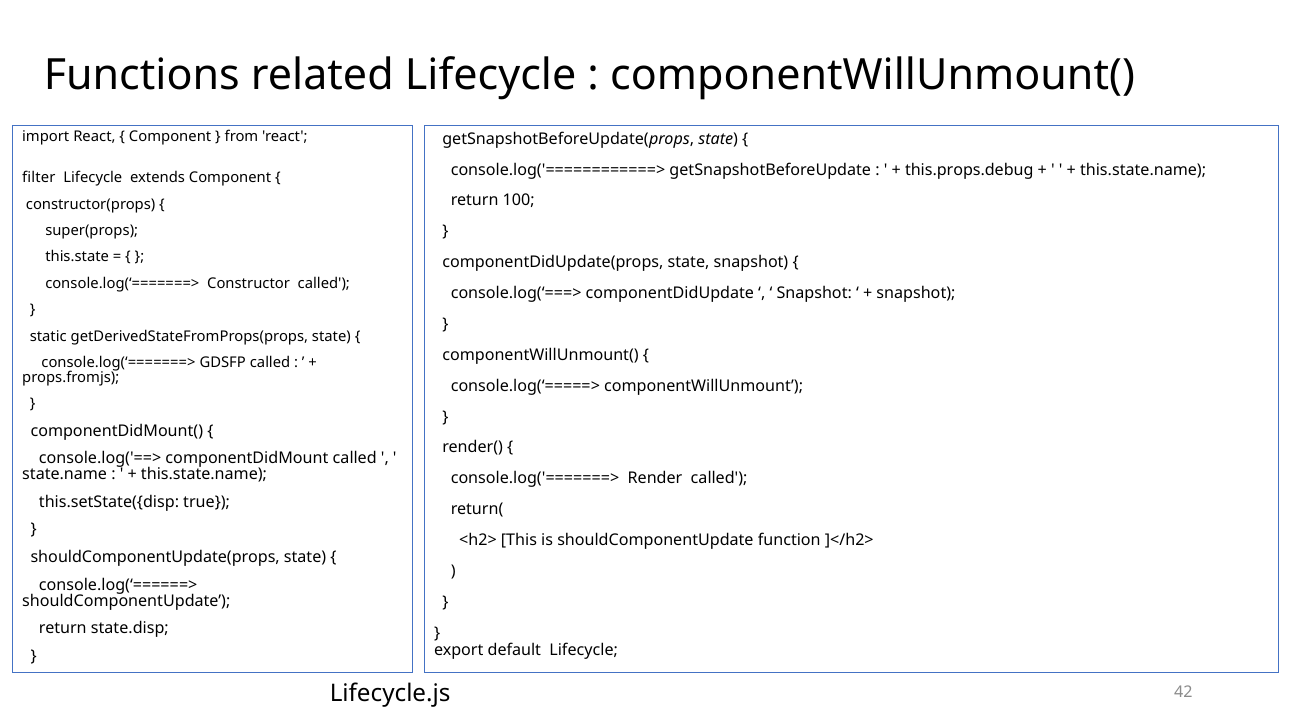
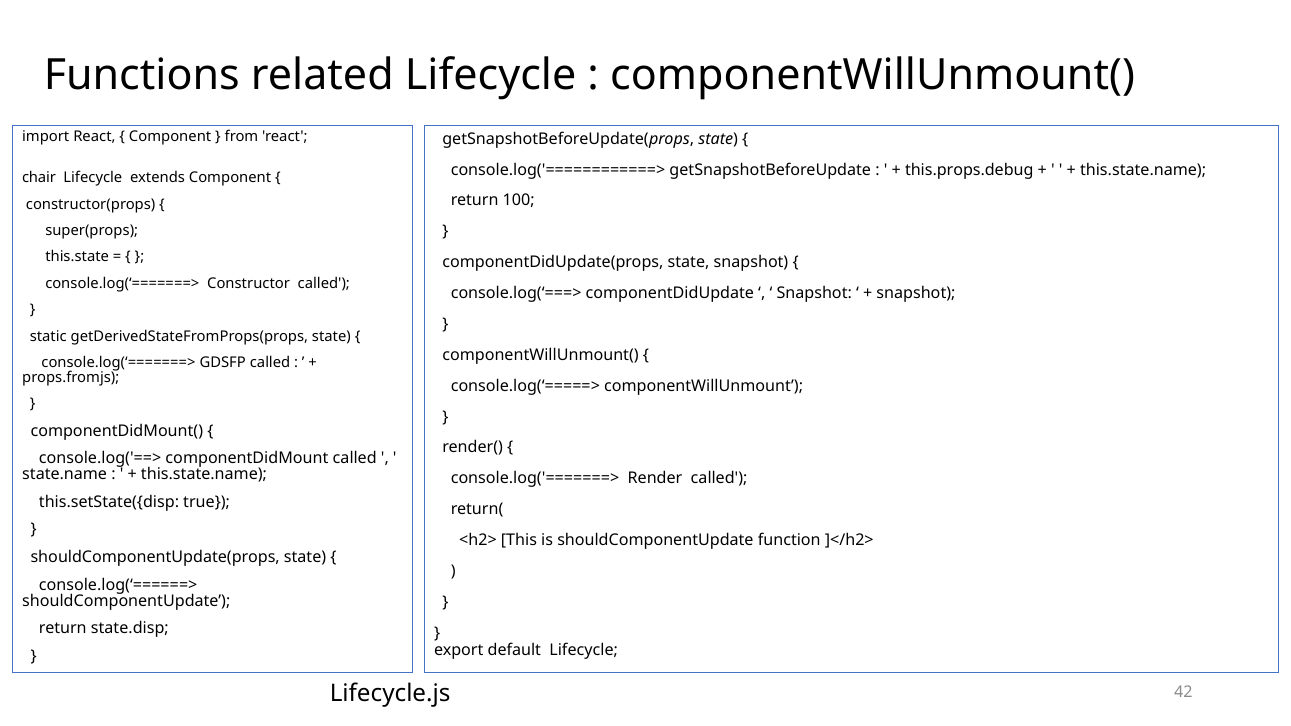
filter: filter -> chair
